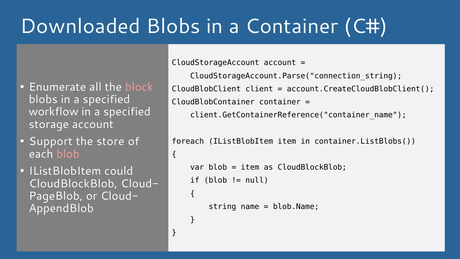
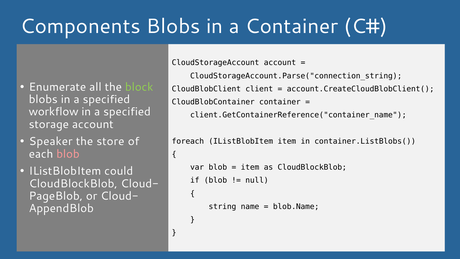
Downloaded: Downloaded -> Components
block colour: pink -> light green
Support: Support -> Speaker
